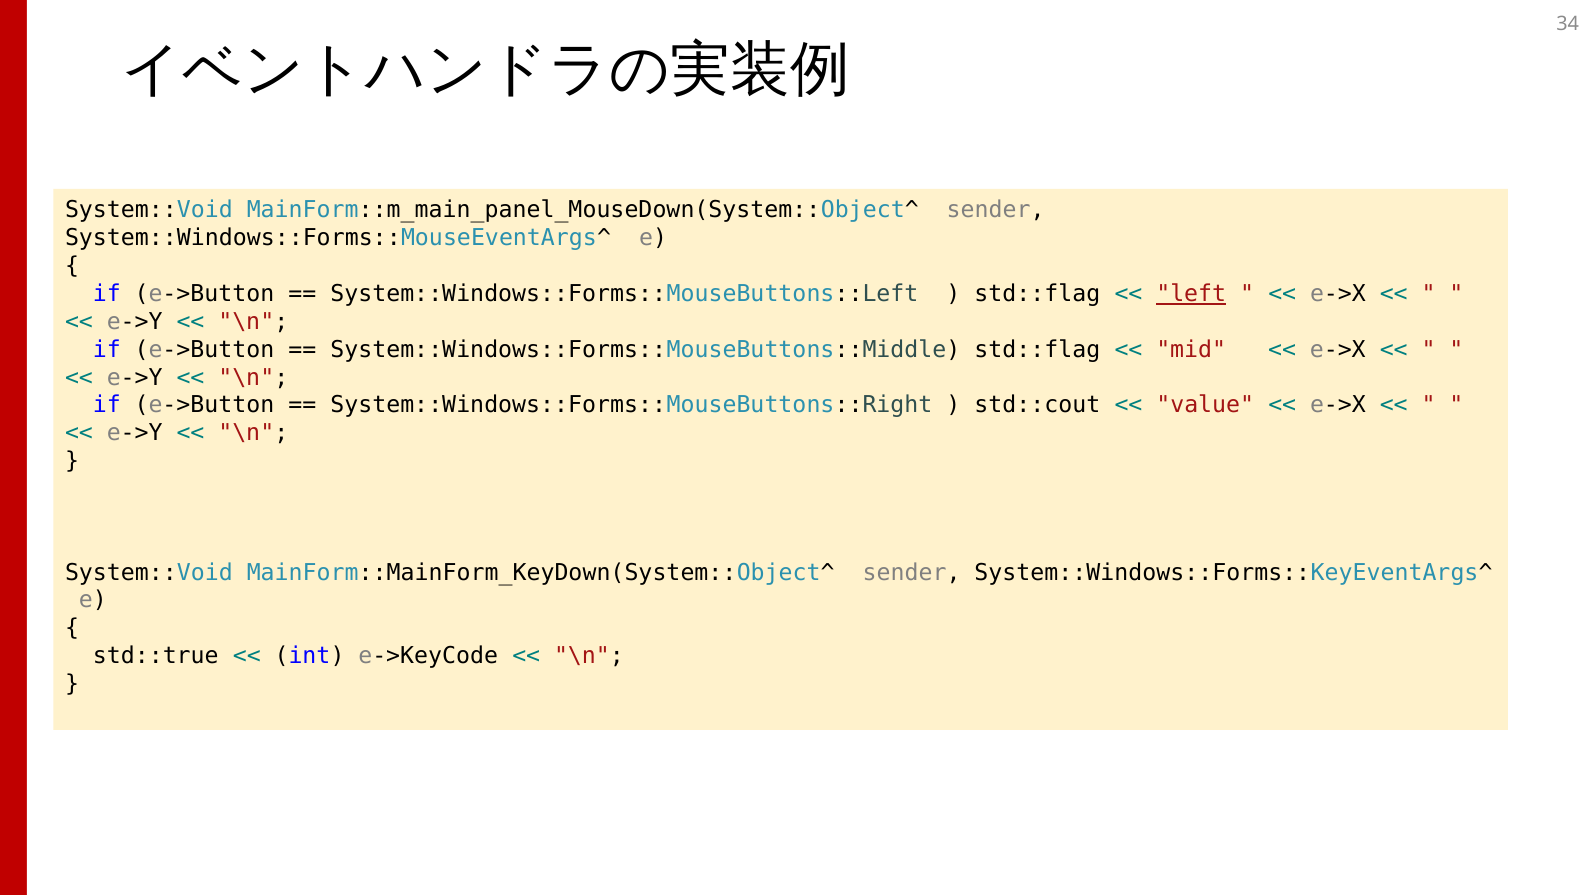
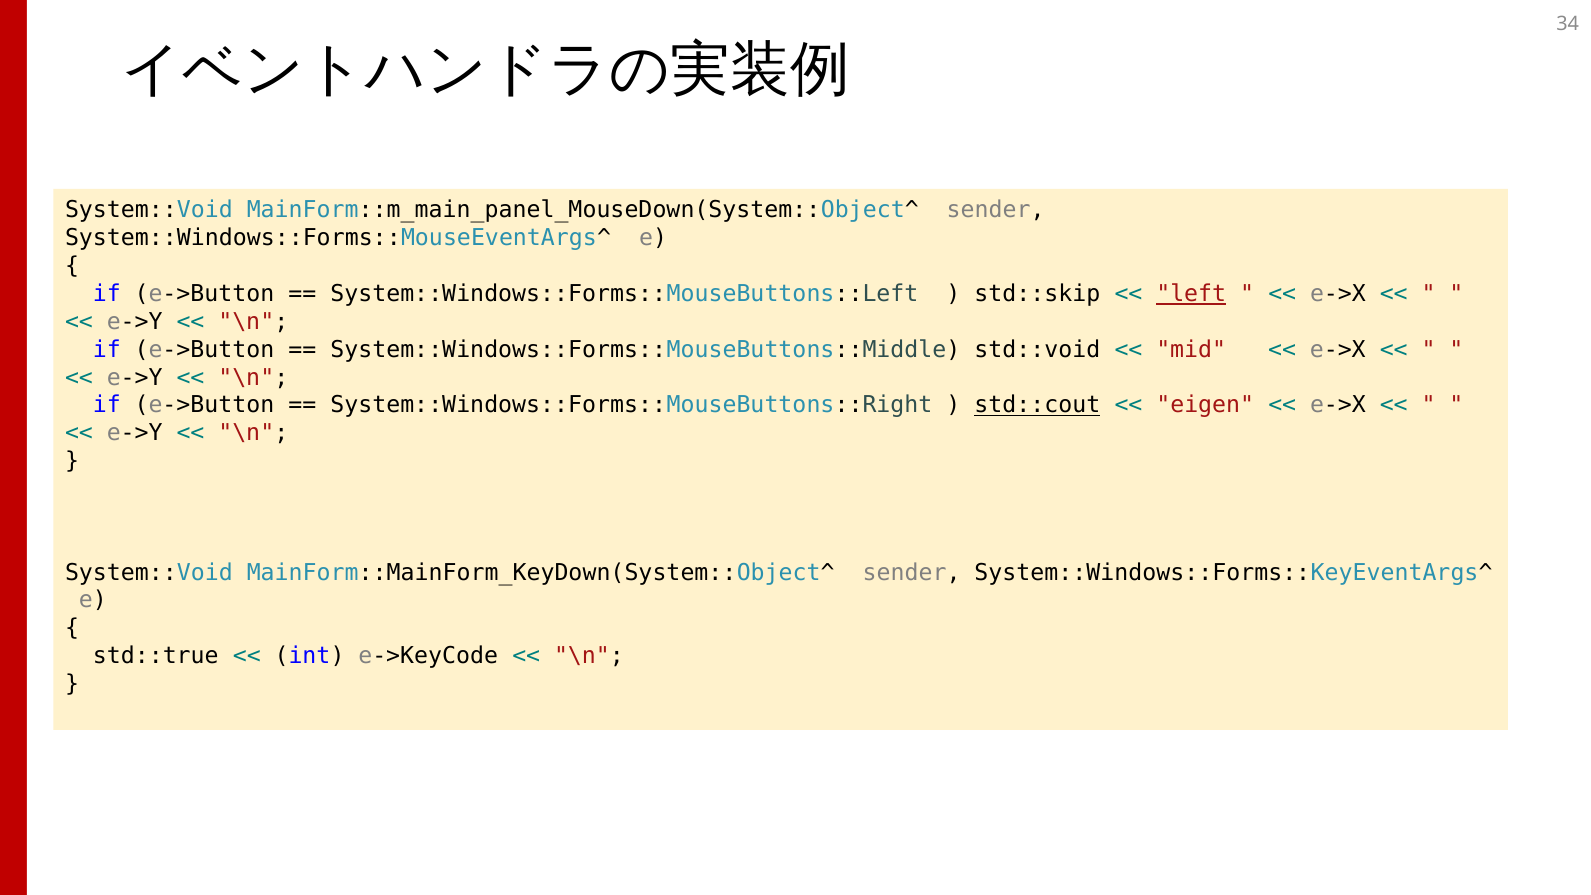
std::flag at (1037, 294): std::flag -> std::skip
System::Windows::Forms::MouseButtons::Middle std::flag: std::flag -> std::void
std::cout underline: none -> present
value: value -> eigen
